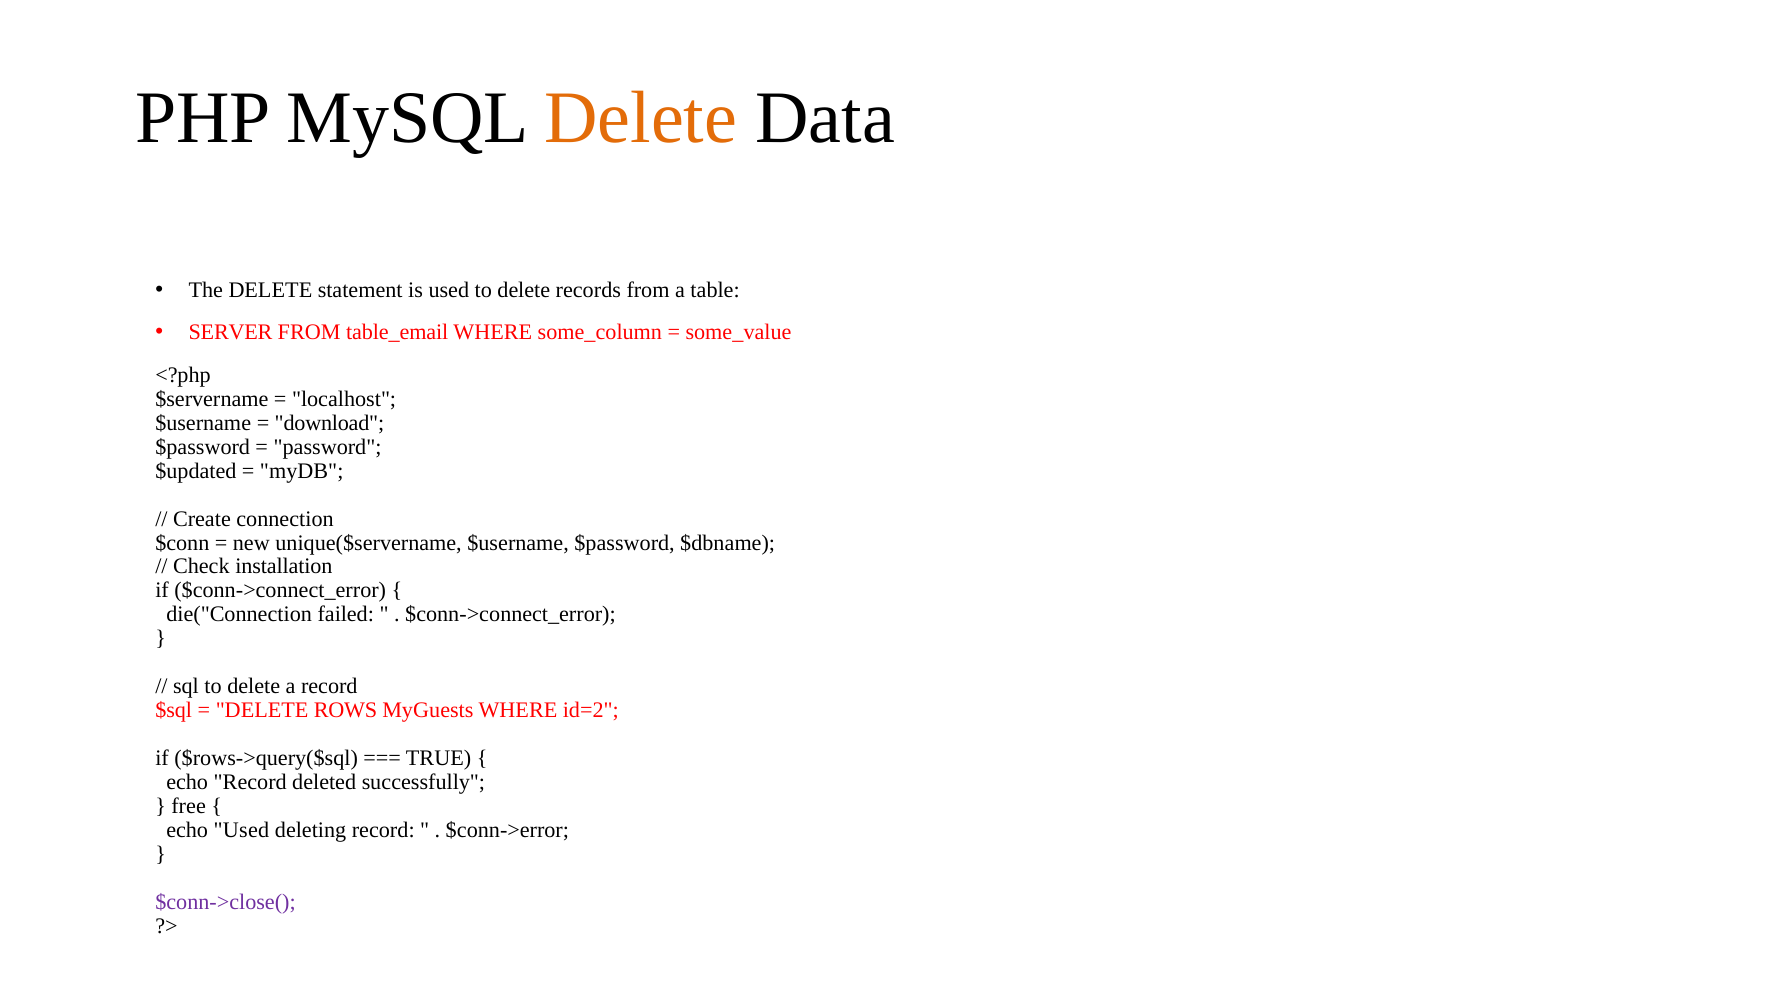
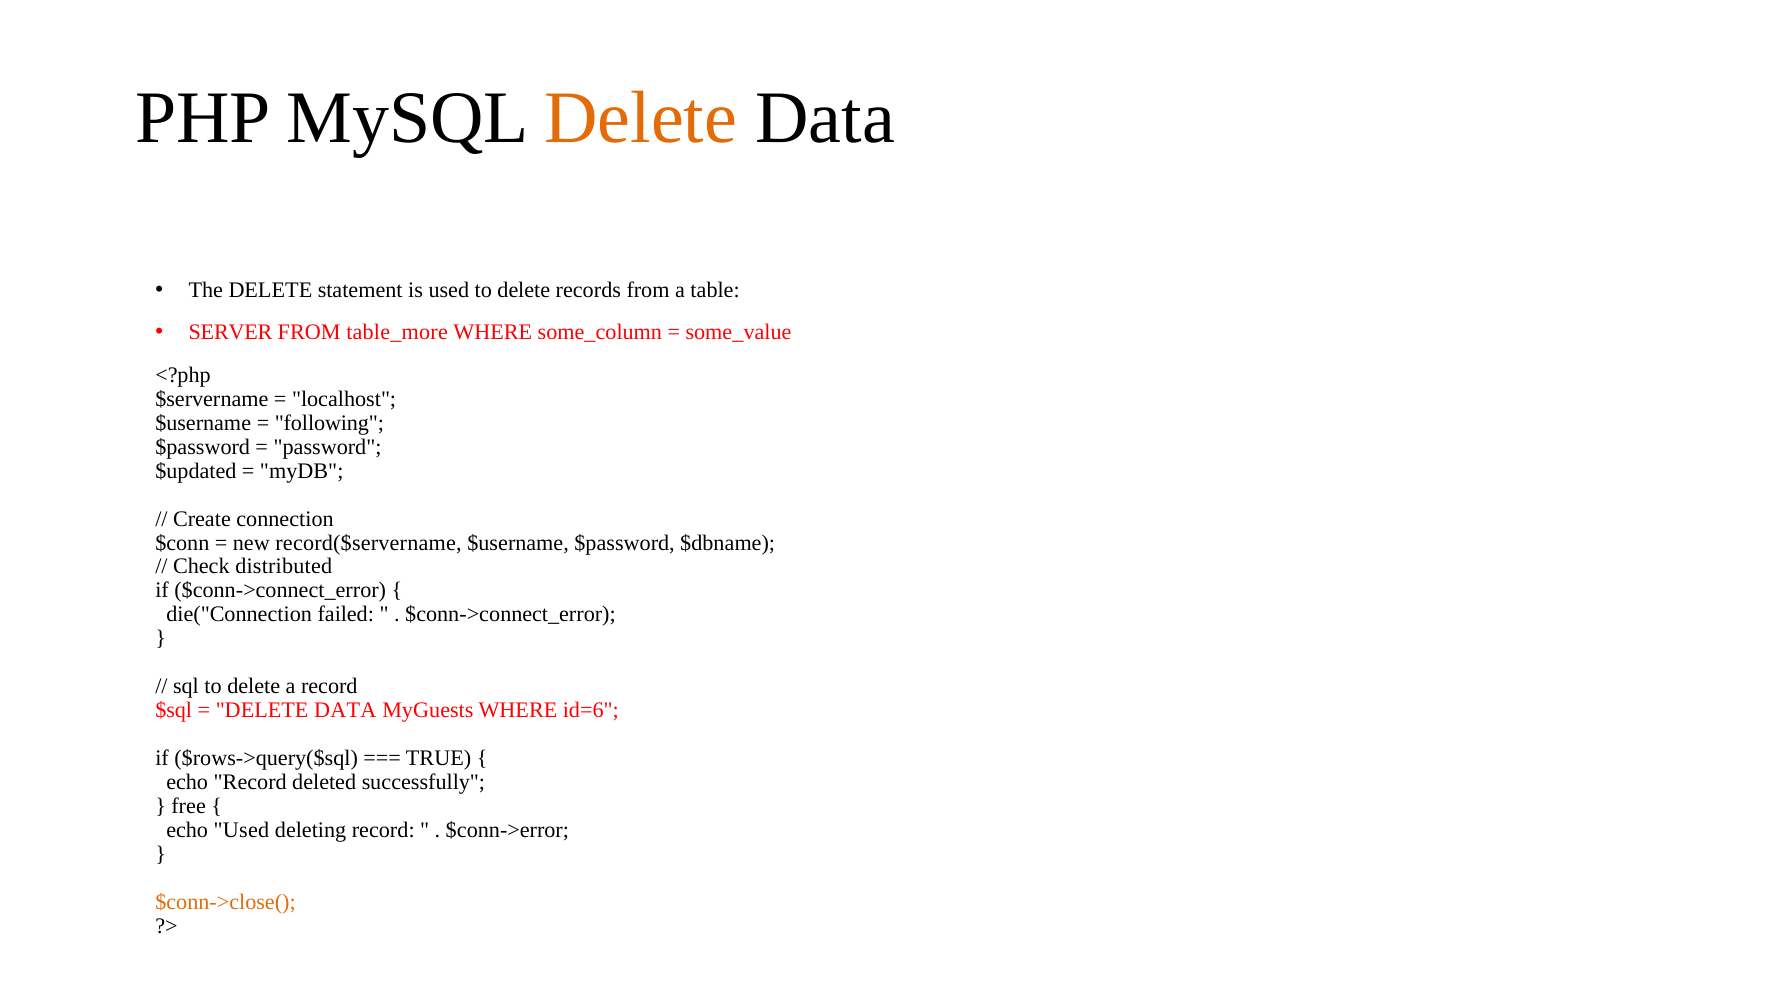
table_email: table_email -> table_more
download: download -> following
unique($servername: unique($servername -> record($servername
installation: installation -> distributed
ROWS at (346, 710): ROWS -> DATA
id=2: id=2 -> id=6
$conn->close( colour: purple -> orange
